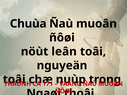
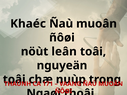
Chuùa: Chuùa -> Khaéc
